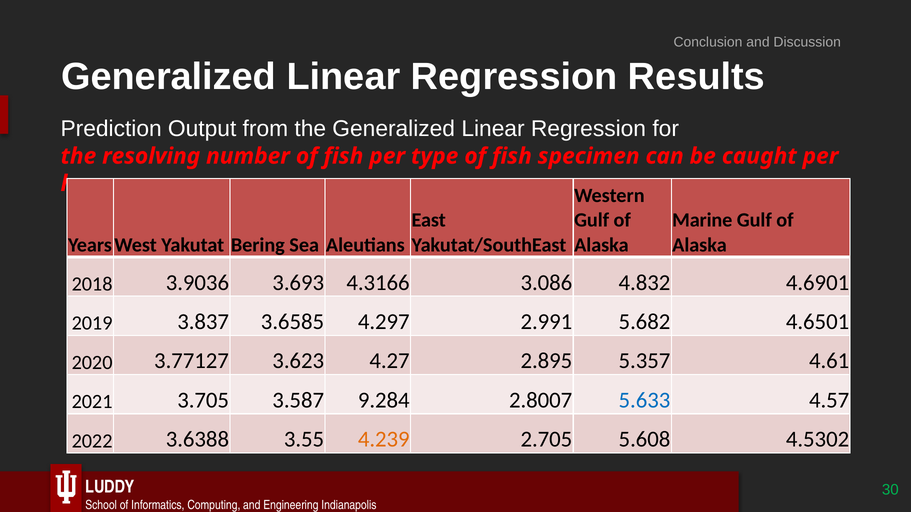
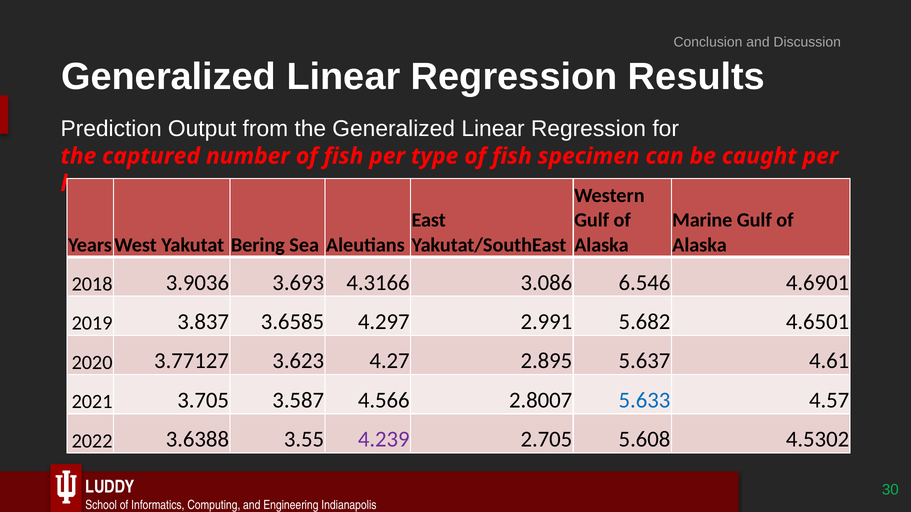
resolving: resolving -> captured
4.832: 4.832 -> 6.546
5.357: 5.357 -> 5.637
9.284: 9.284 -> 4.566
4.239 colour: orange -> purple
